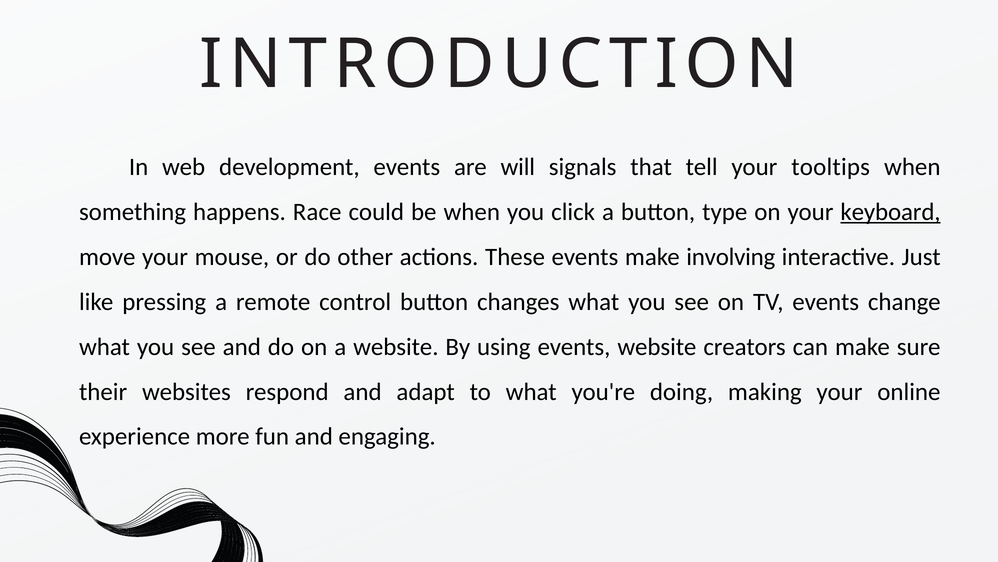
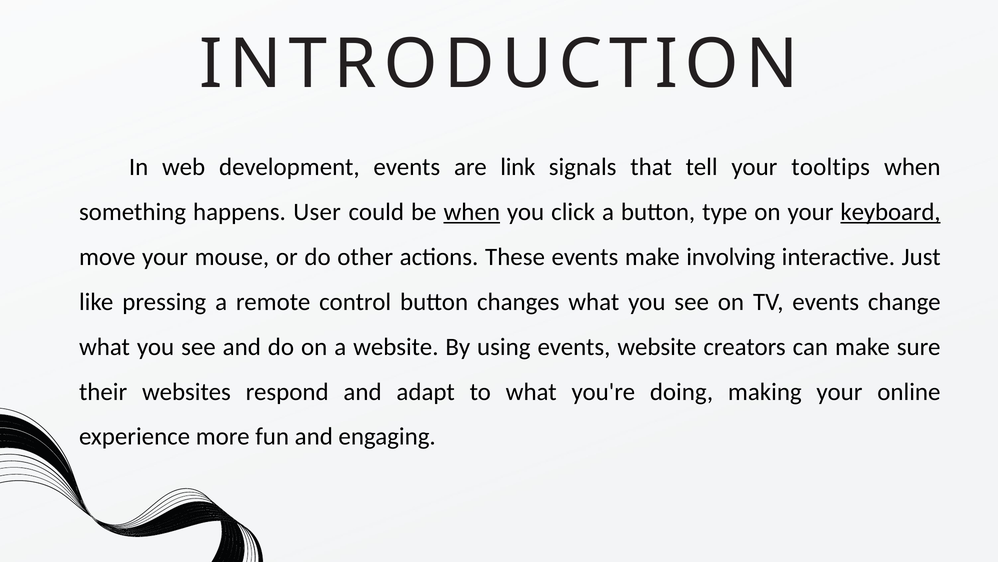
will: will -> link
Race: Race -> User
when at (472, 212) underline: none -> present
